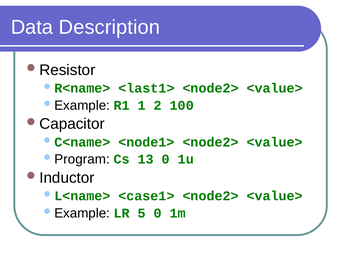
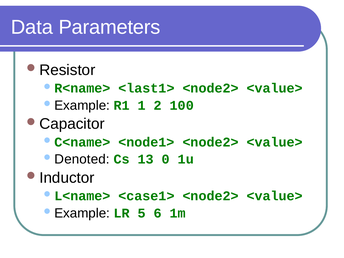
Description: Description -> Parameters
Program: Program -> Denoted
5 0: 0 -> 6
